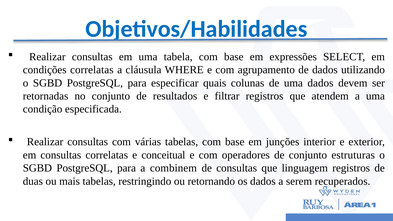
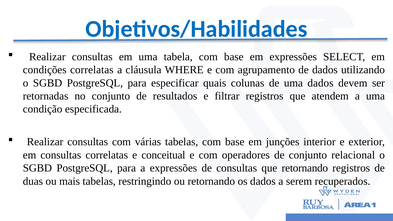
estruturas: estruturas -> relacional
a combinem: combinem -> expressões
que linguagem: linguagem -> retornando
